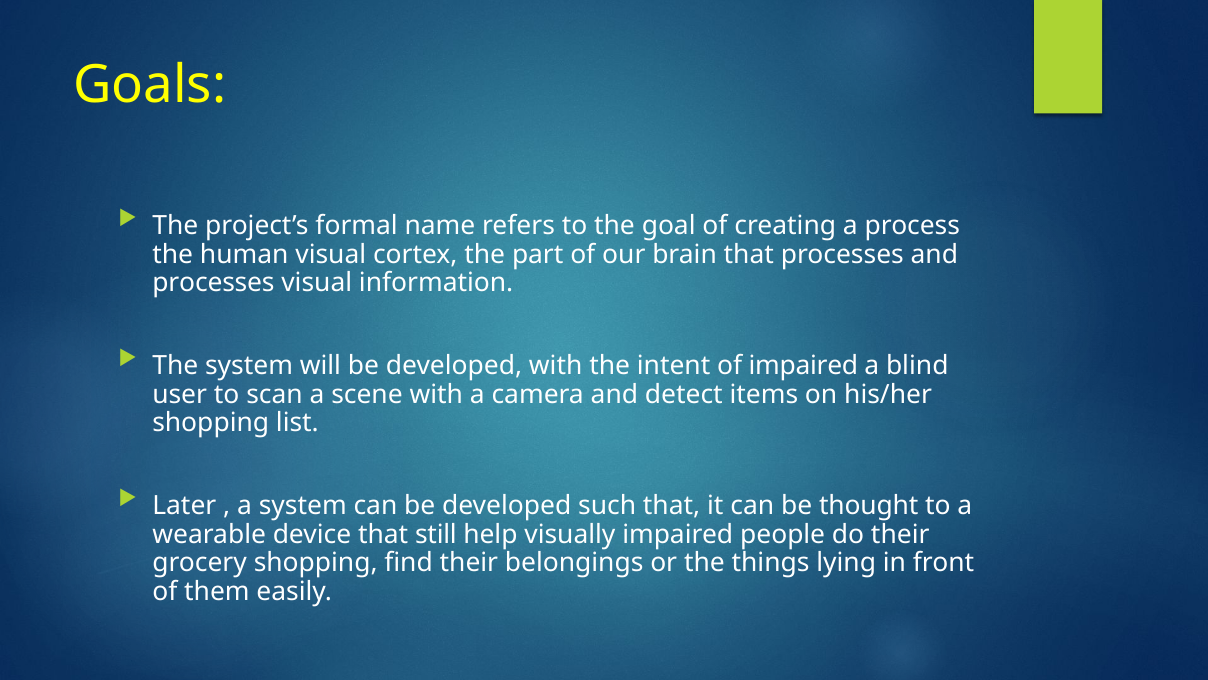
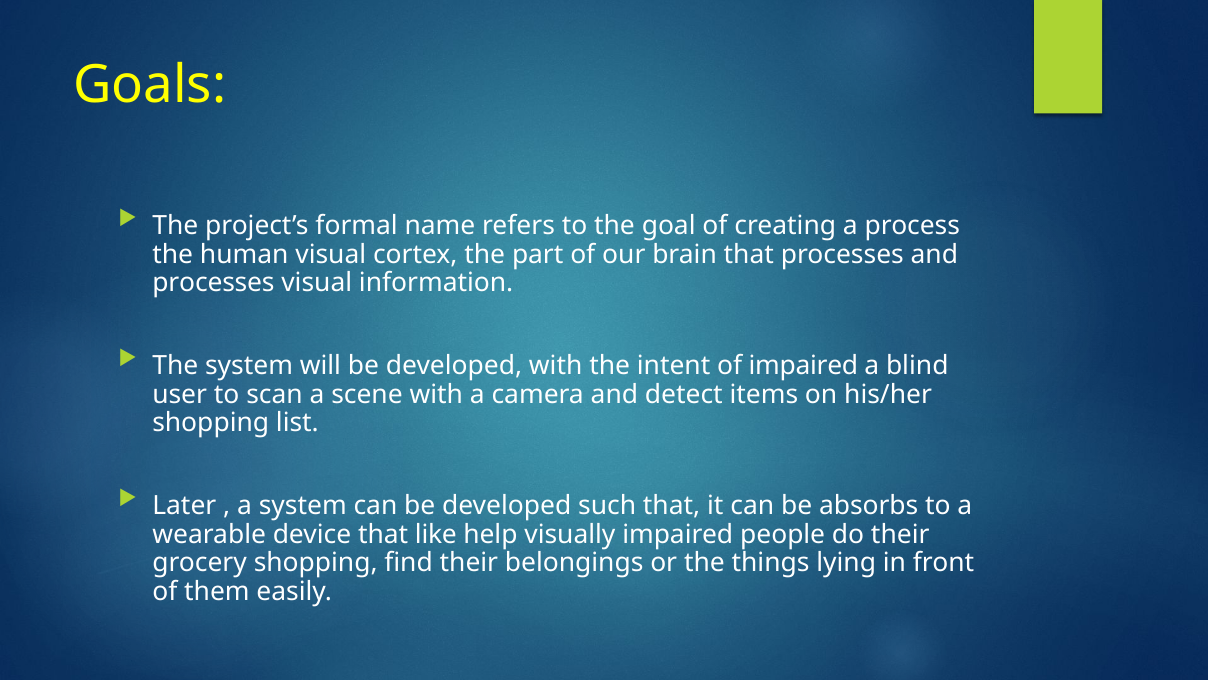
thought: thought -> absorbs
still: still -> like
